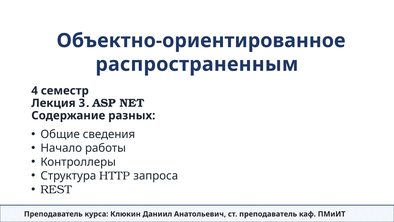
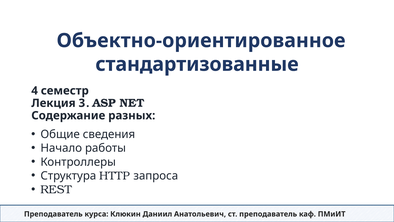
распространенным: распространенным -> стандартизованные
